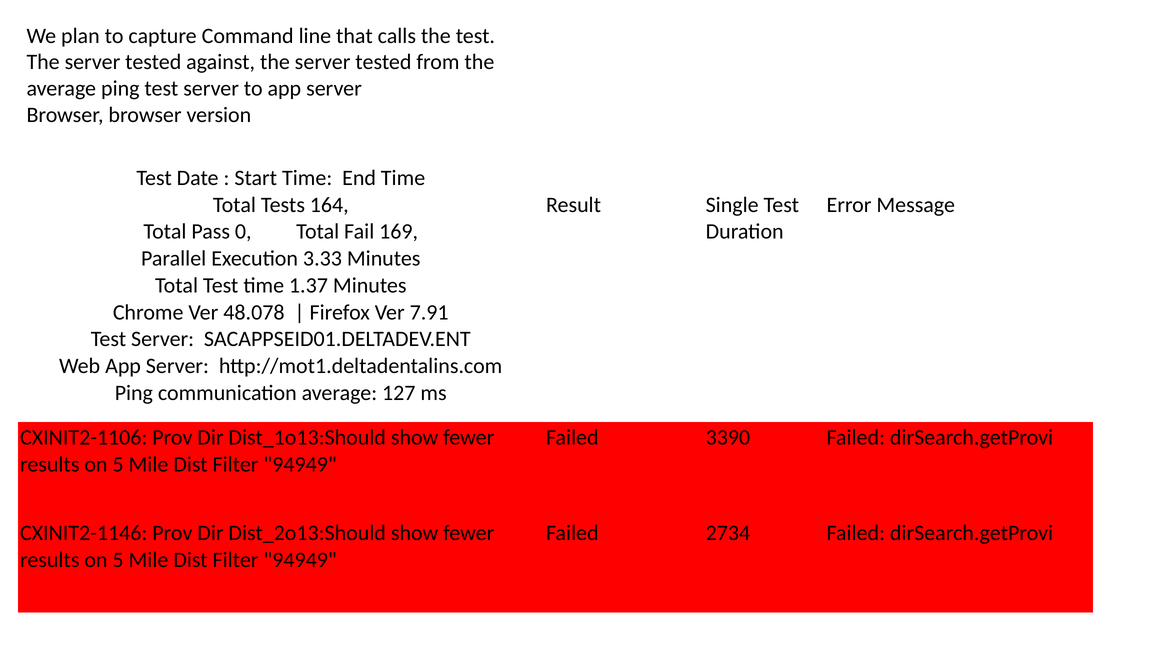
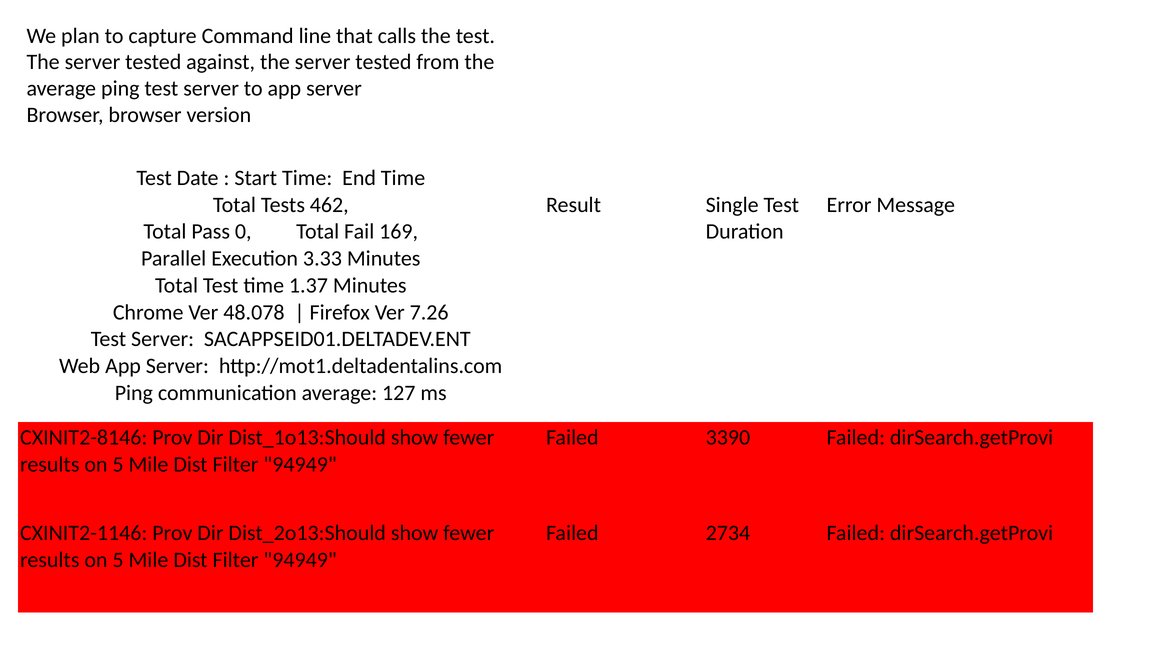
164: 164 -> 462
7.91: 7.91 -> 7.26
CXINIT2-1106: CXINIT2-1106 -> CXINIT2-8146
